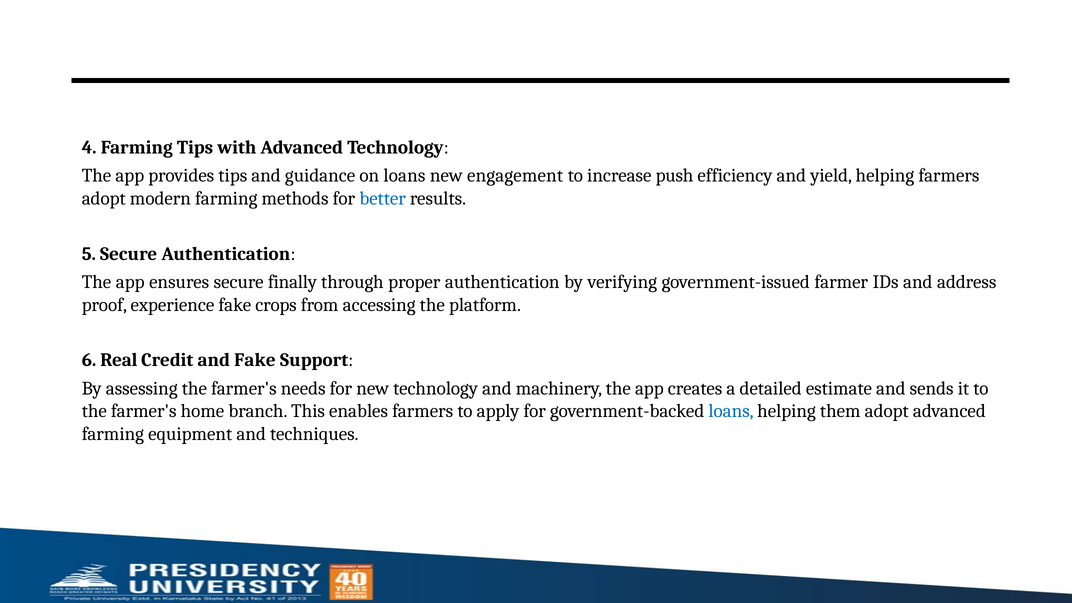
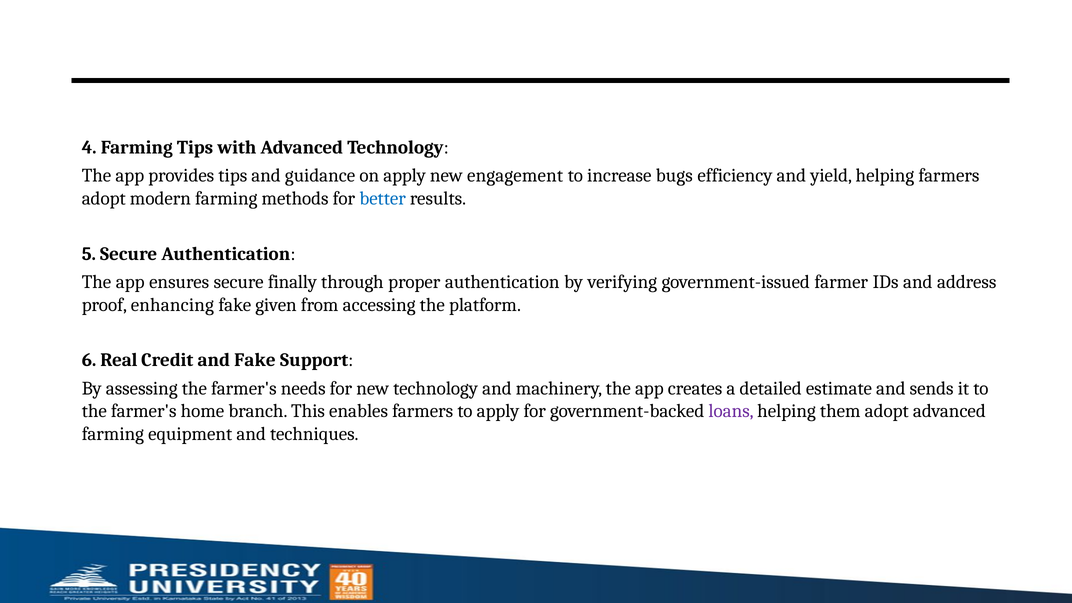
on loans: loans -> apply
push: push -> bugs
experience: experience -> enhancing
crops: crops -> given
loans at (731, 411) colour: blue -> purple
